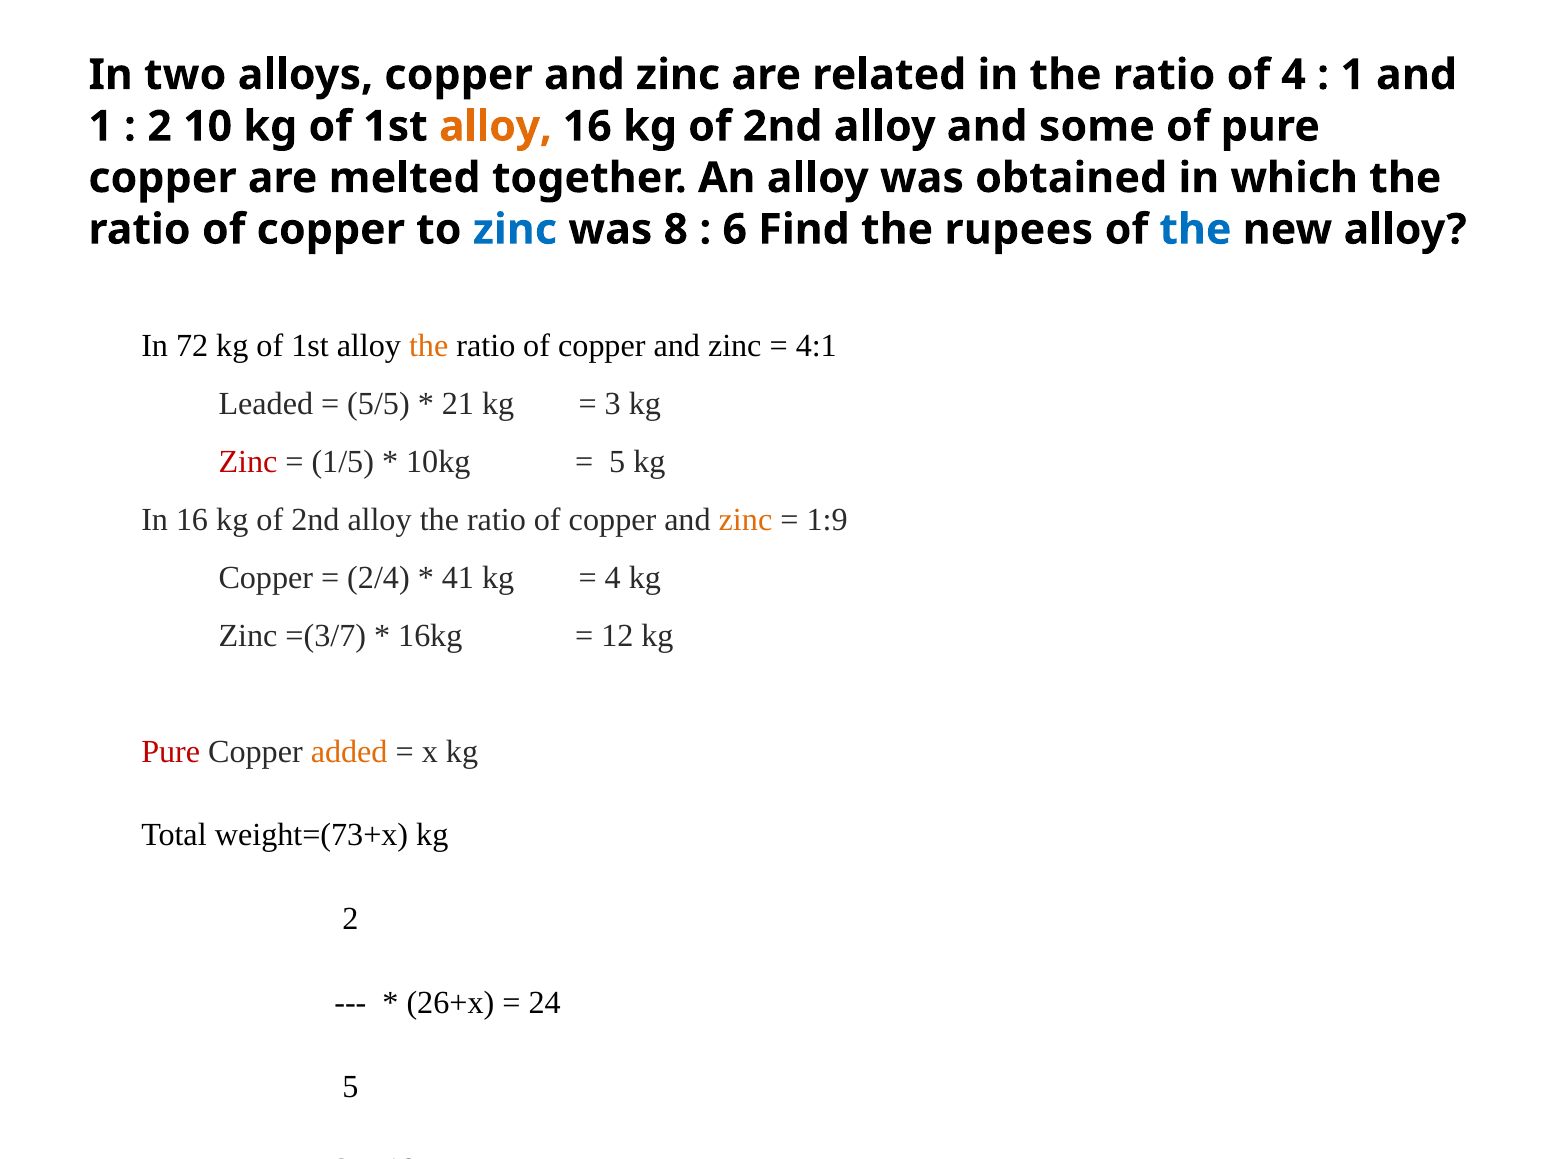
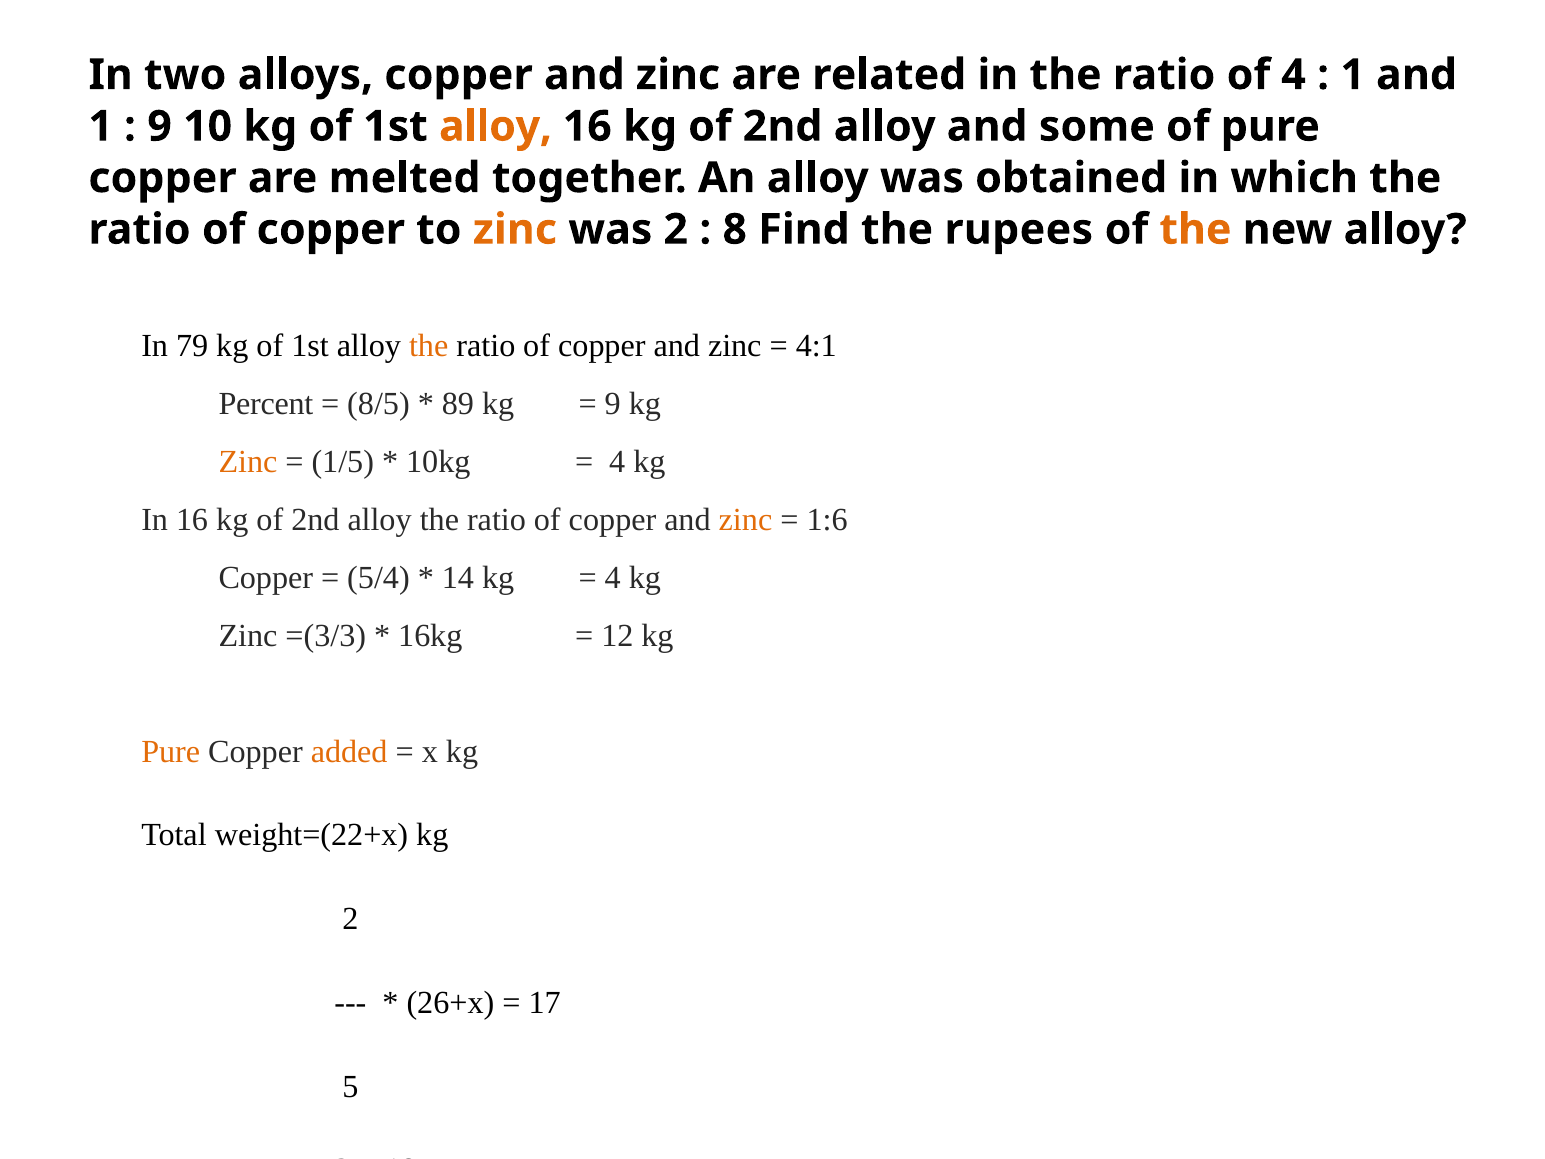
2 at (160, 126): 2 -> 9
zinc at (515, 230) colour: blue -> orange
was 8: 8 -> 2
6: 6 -> 8
the at (1195, 230) colour: blue -> orange
72: 72 -> 79
Leaded: Leaded -> Percent
5/5: 5/5 -> 8/5
21: 21 -> 89
3 at (613, 404): 3 -> 9
Zinc at (248, 462) colour: red -> orange
5 at (617, 462): 5 -> 4
1:9: 1:9 -> 1:6
2/4: 2/4 -> 5/4
41: 41 -> 14
=(3/7: =(3/7 -> =(3/3
Pure at (171, 751) colour: red -> orange
weight=(73+x: weight=(73+x -> weight=(22+x
24: 24 -> 17
